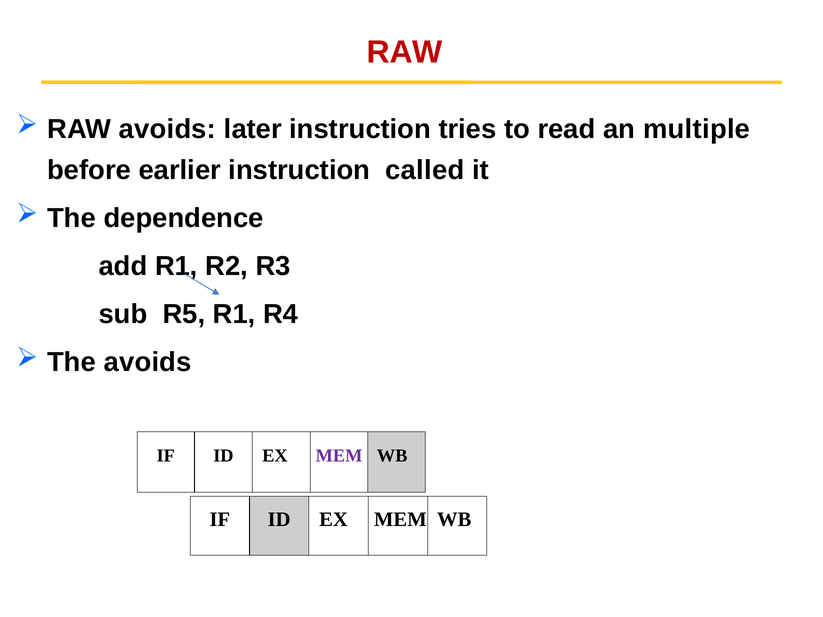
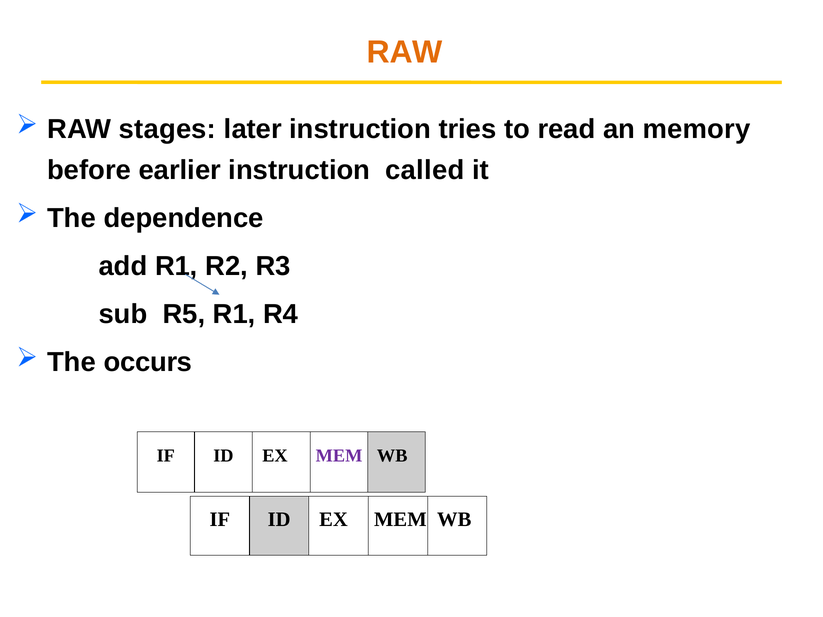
RAW at (405, 52) colour: red -> orange
RAW avoids: avoids -> stages
multiple: multiple -> memory
The avoids: avoids -> occurs
